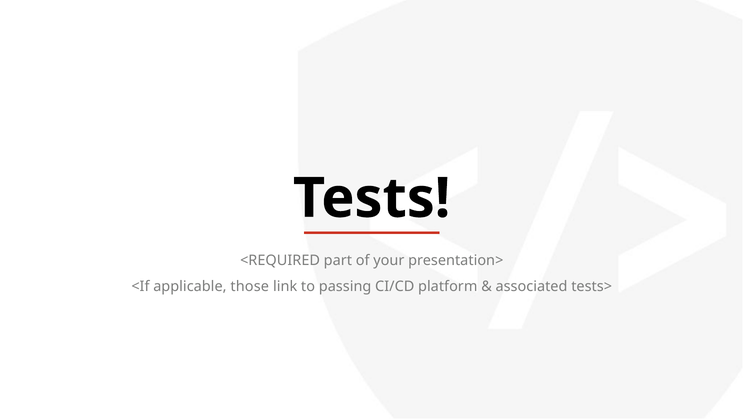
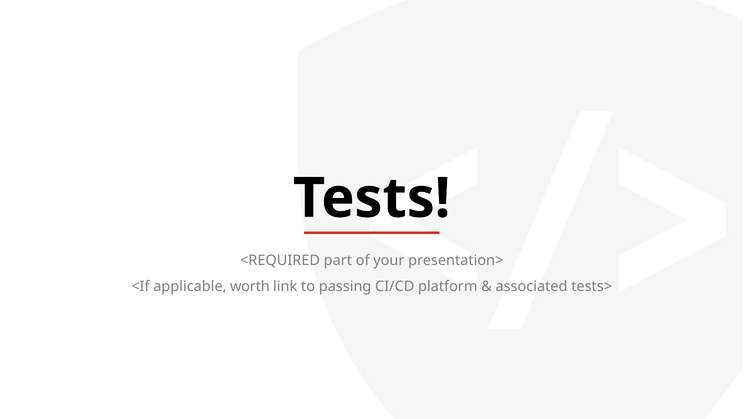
those: those -> worth
